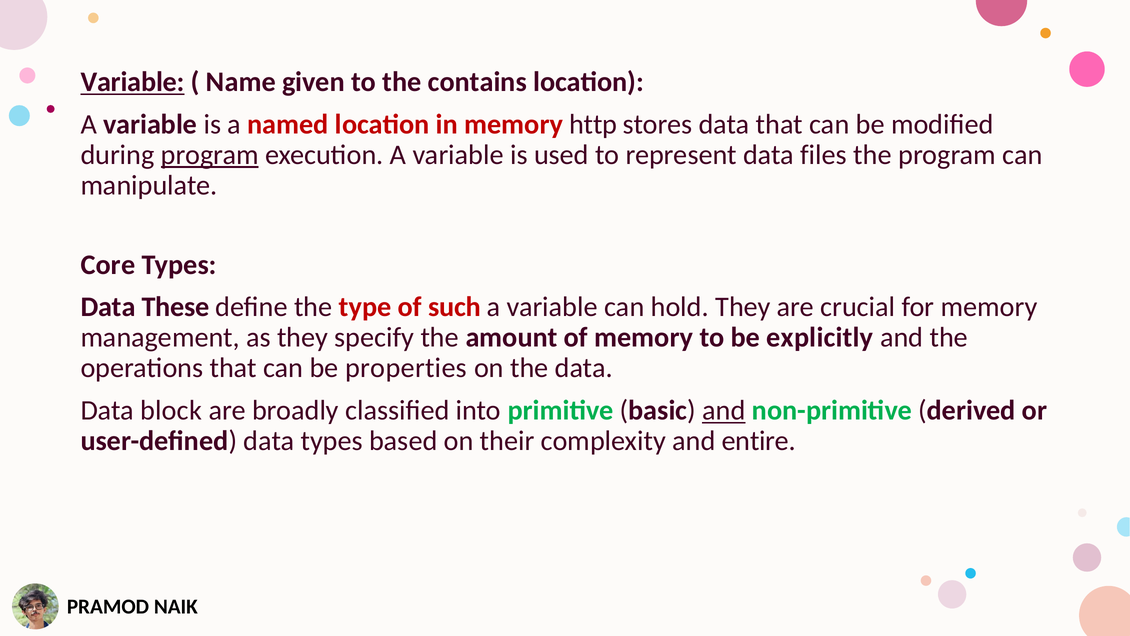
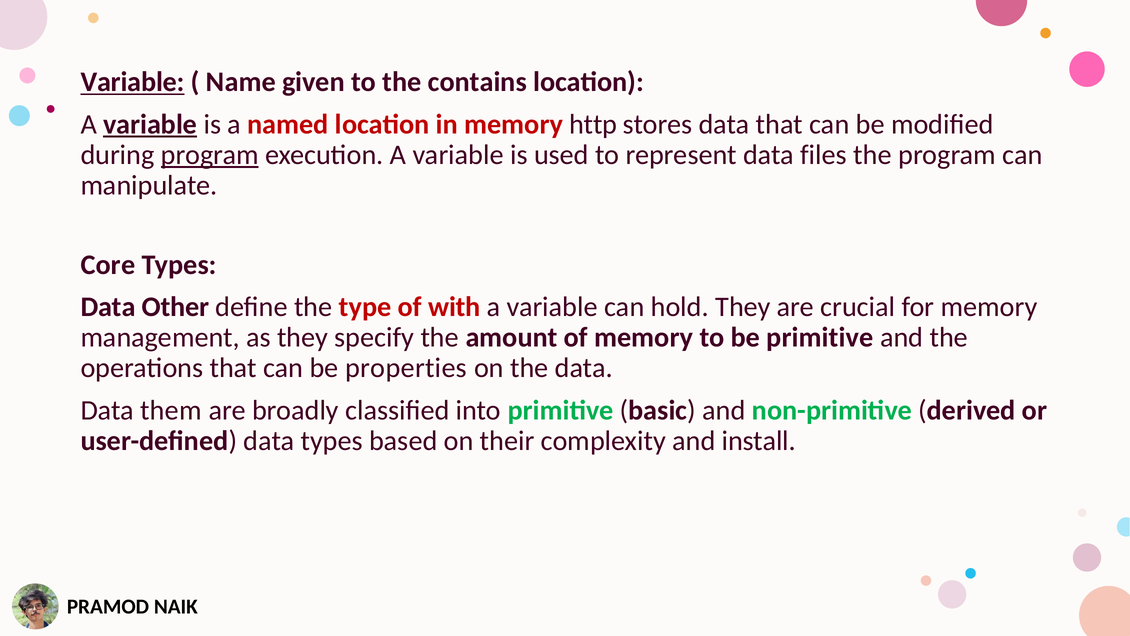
variable at (150, 124) underline: none -> present
These: These -> Other
such: such -> with
be explicitly: explicitly -> primitive
block: block -> them
and at (724, 410) underline: present -> none
entire: entire -> install
